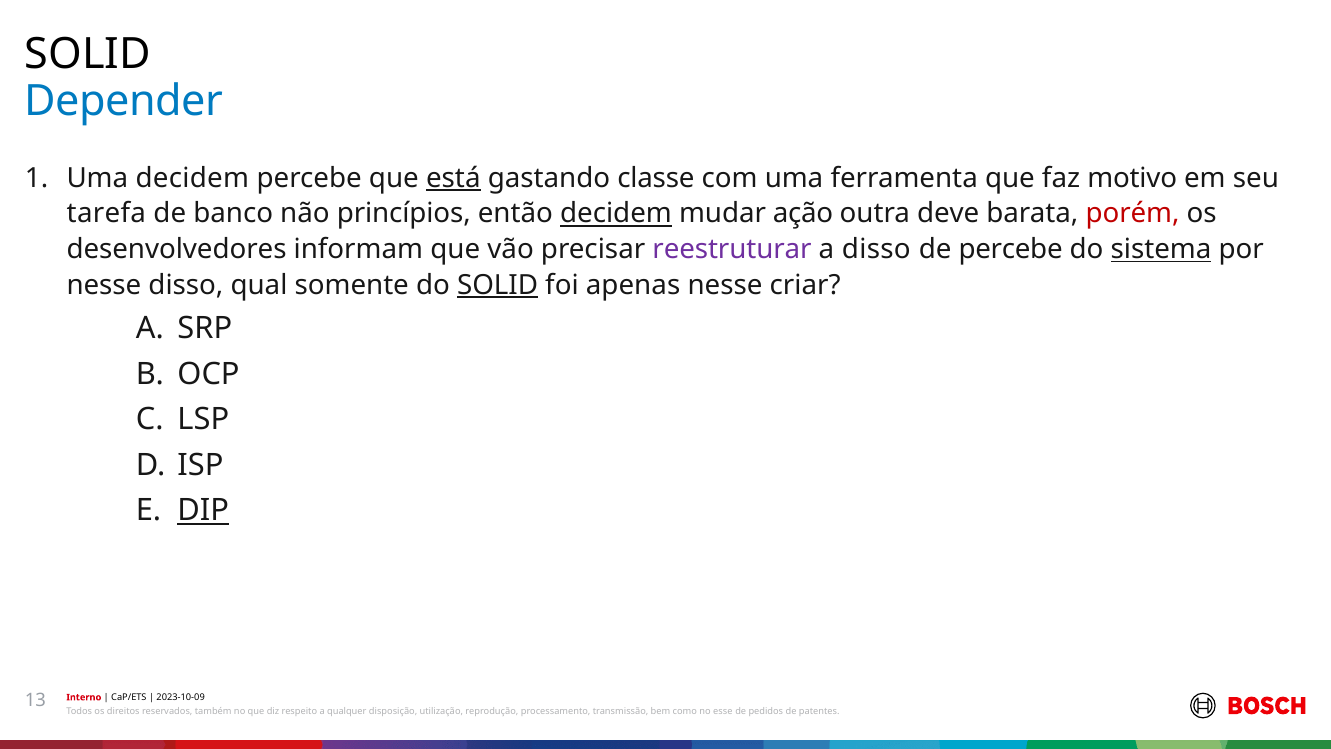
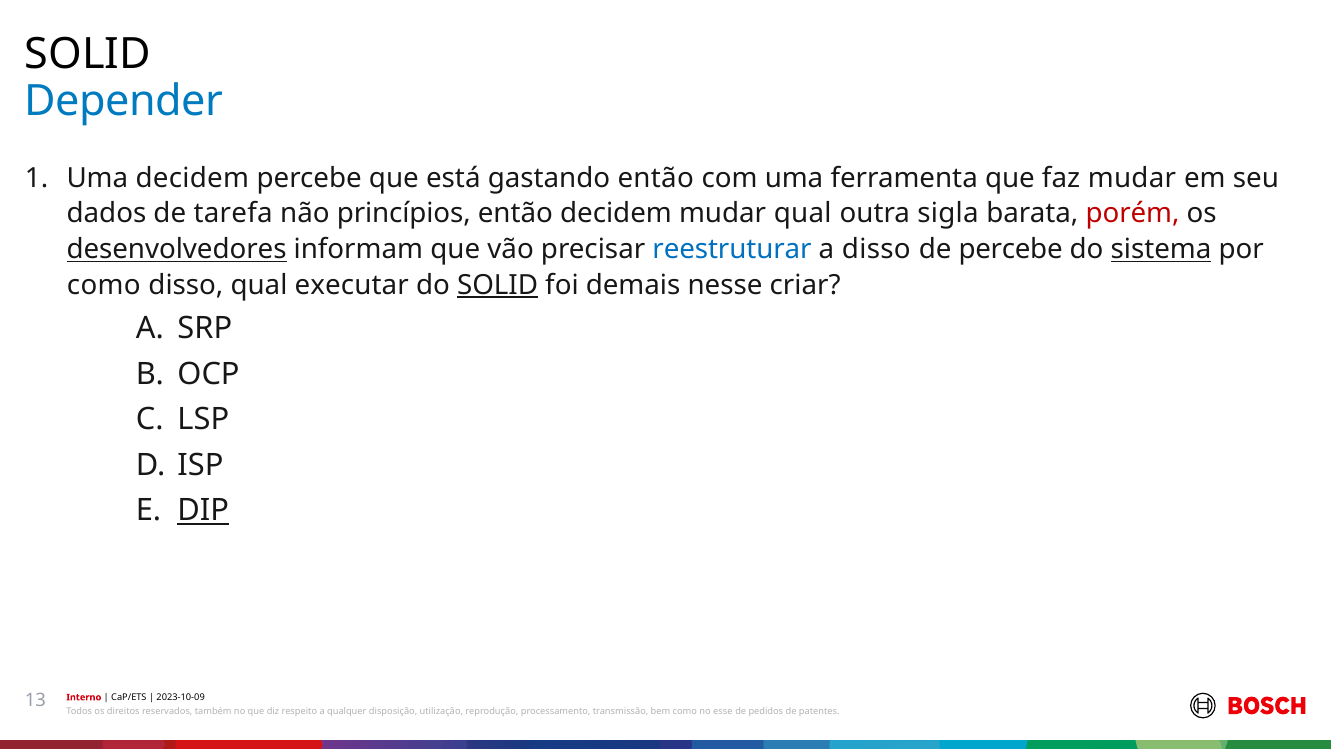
está underline: present -> none
gastando classe: classe -> então
faz motivo: motivo -> mudar
tarefa: tarefa -> dados
banco: banco -> tarefa
decidem at (616, 214) underline: present -> none
mudar ação: ação -> qual
deve: deve -> sigla
desenvolvedores underline: none -> present
reestruturar colour: purple -> blue
nesse at (104, 285): nesse -> como
somente: somente -> executar
apenas: apenas -> demais
